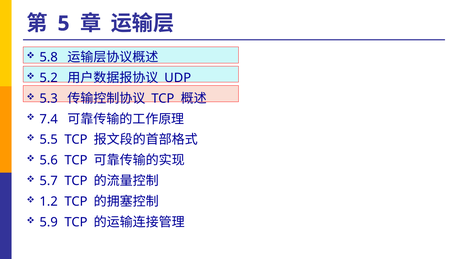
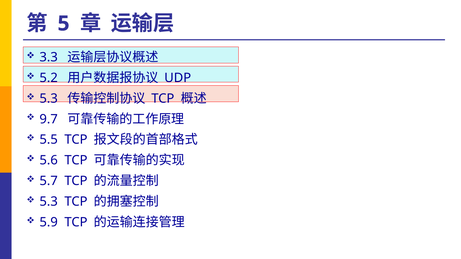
5.8: 5.8 -> 3.3
7.4: 7.4 -> 9.7
1.2 at (49, 202): 1.2 -> 5.3
